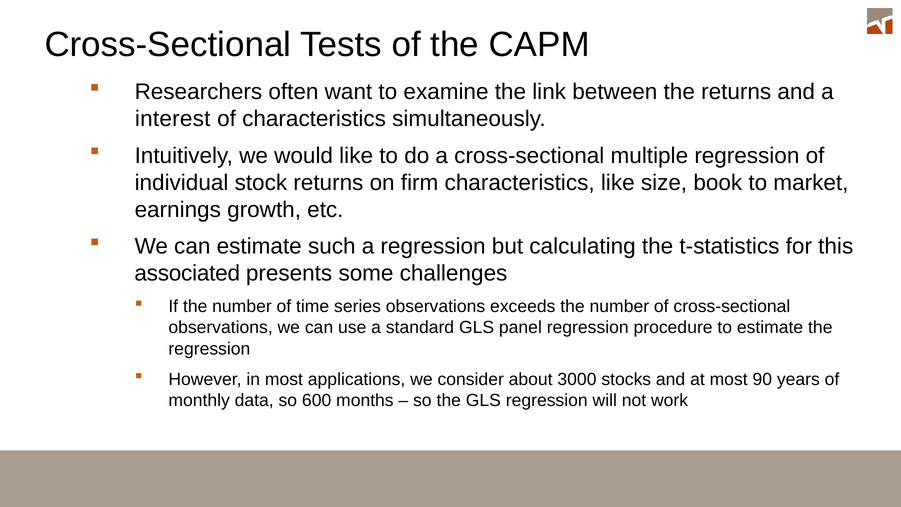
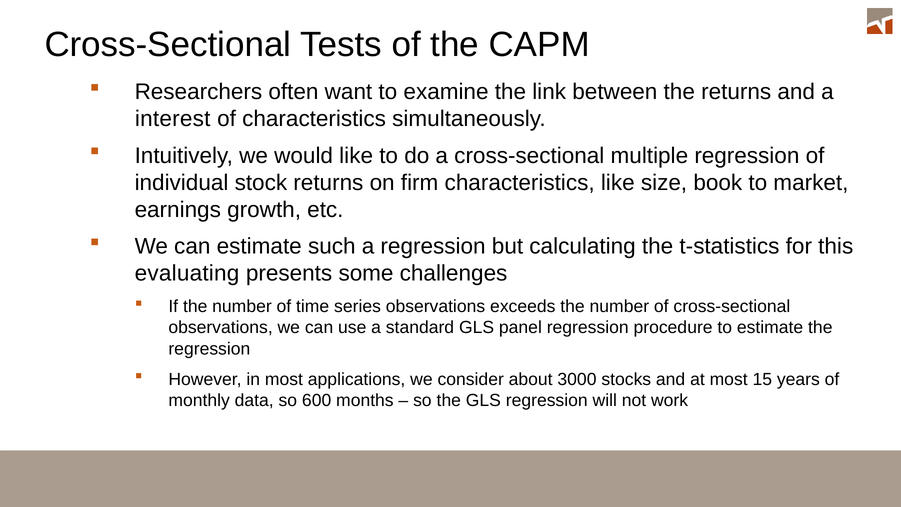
associated: associated -> evaluating
90: 90 -> 15
